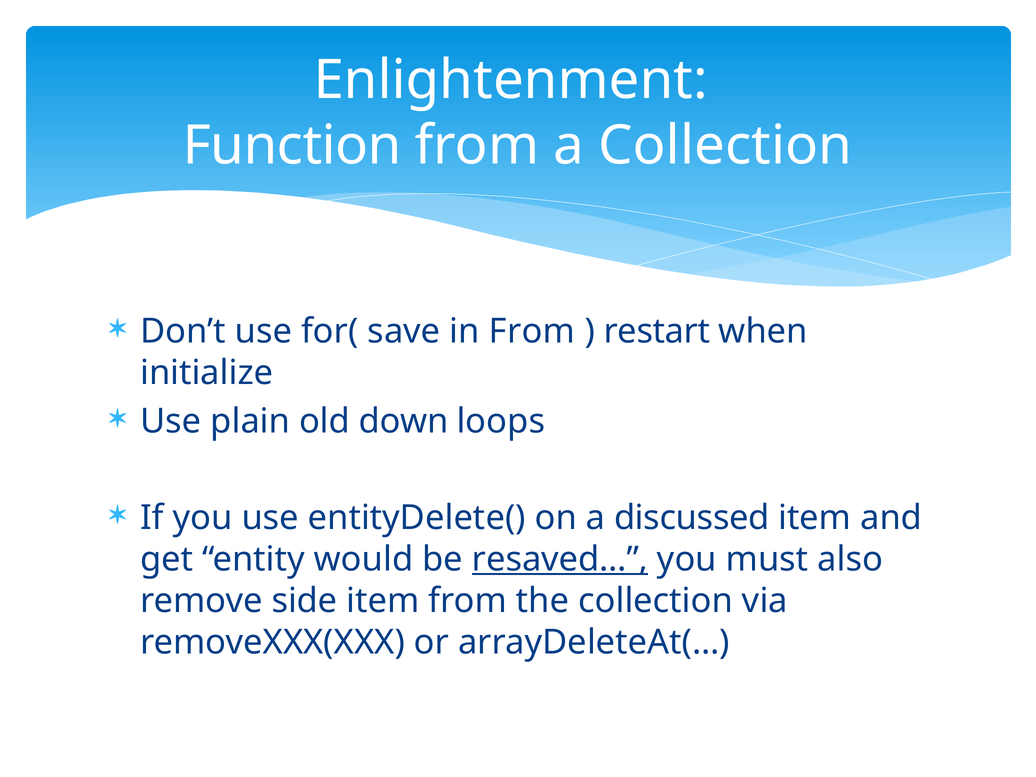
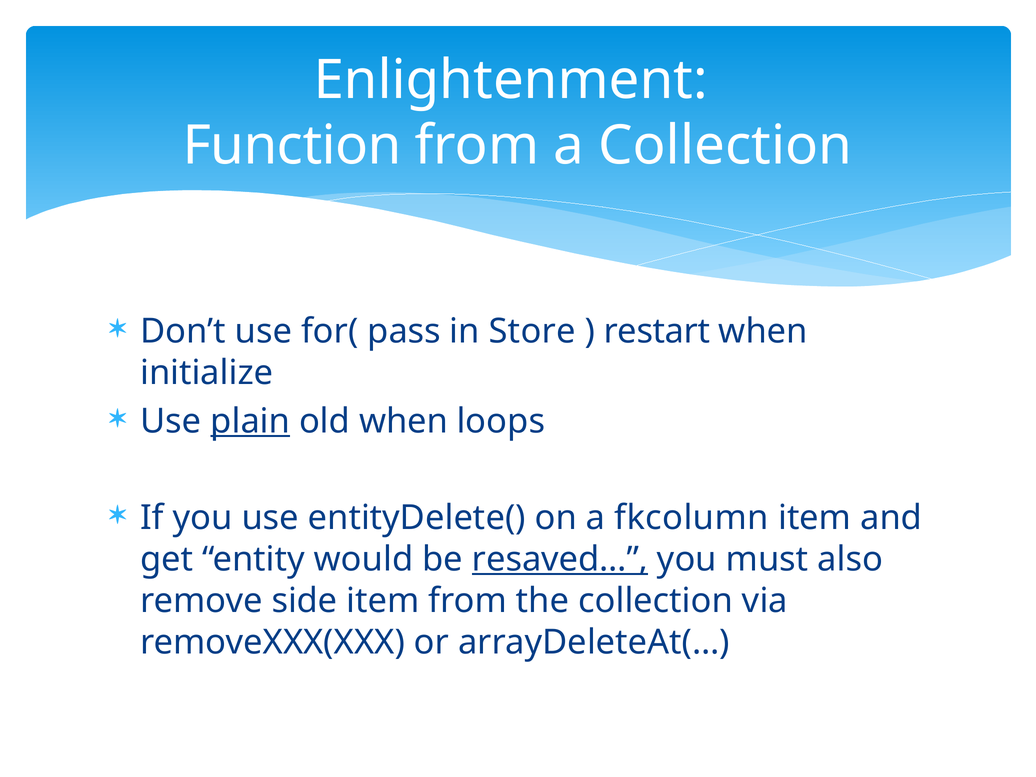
save: save -> pass
in From: From -> Store
plain underline: none -> present
old down: down -> when
discussed: discussed -> fkcolumn
